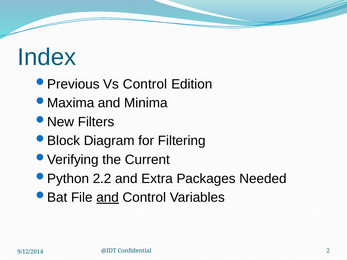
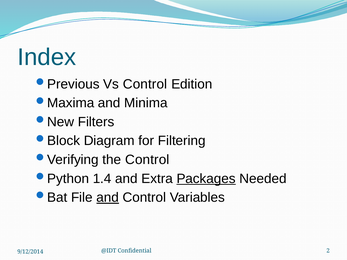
the Current: Current -> Control
2.2: 2.2 -> 1.4
Packages underline: none -> present
